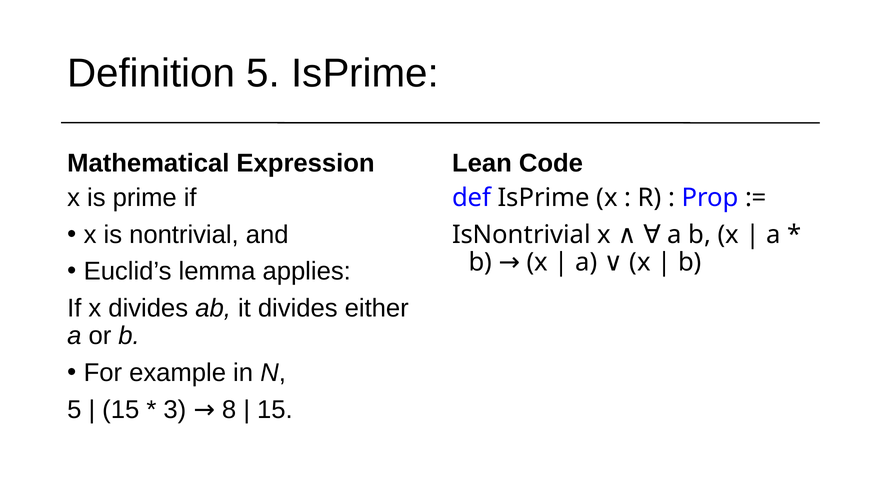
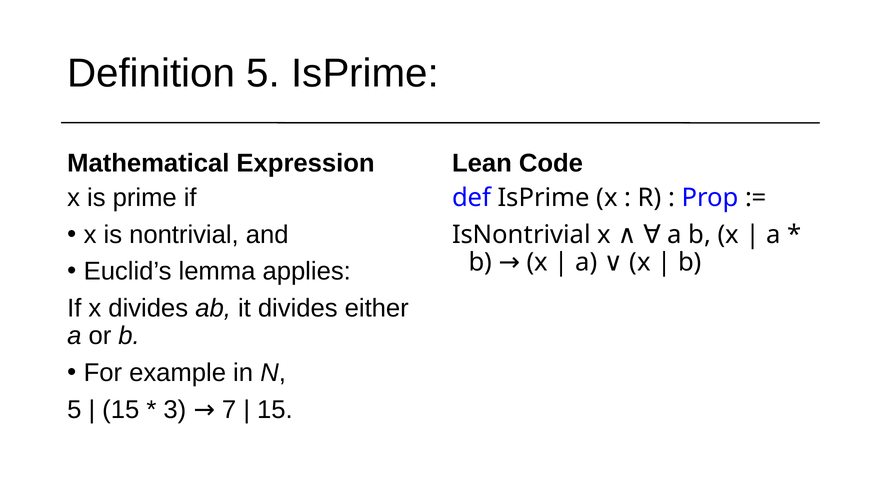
8: 8 -> 7
